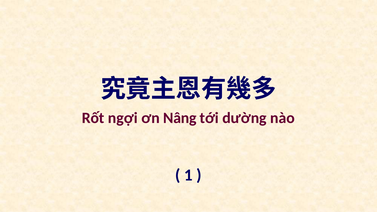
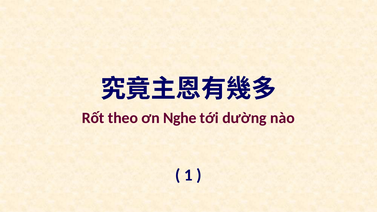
ngợi: ngợi -> theo
Nâng: Nâng -> Nghe
